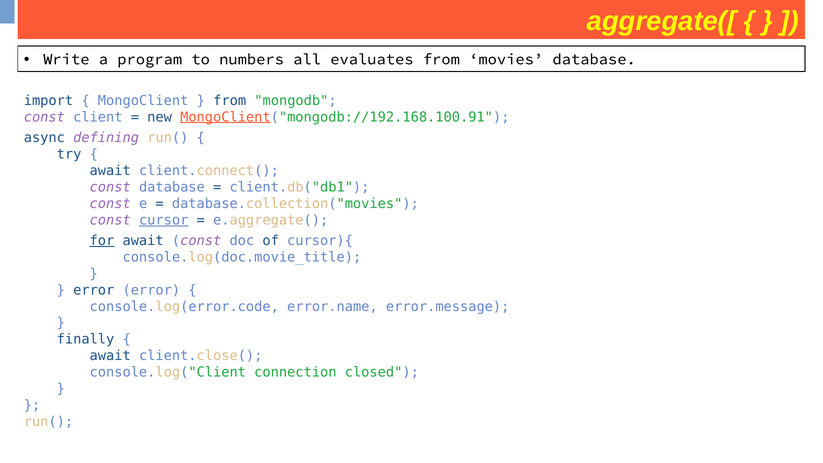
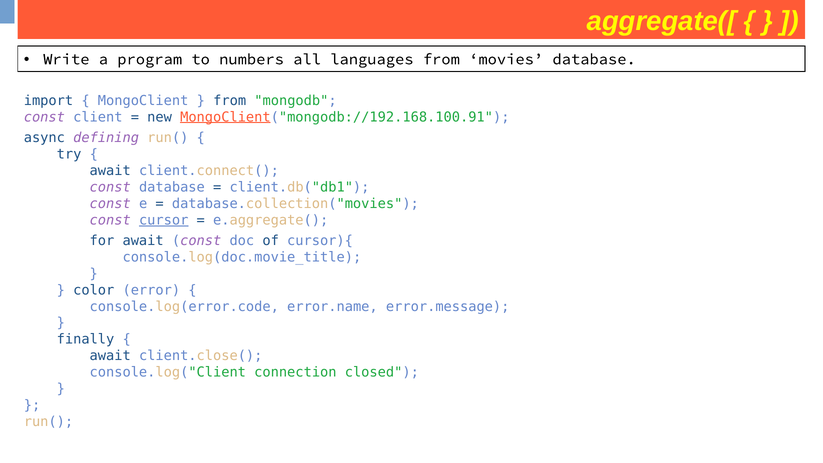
evaluates: evaluates -> languages
for underline: present -> none
error at (94, 290): error -> color
